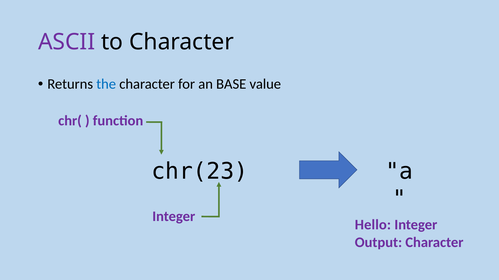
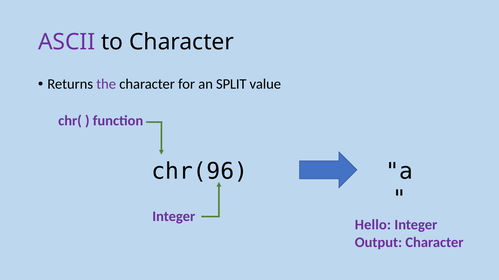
the colour: blue -> purple
BASE: BASE -> SPLIT
chr(23: chr(23 -> chr(96
